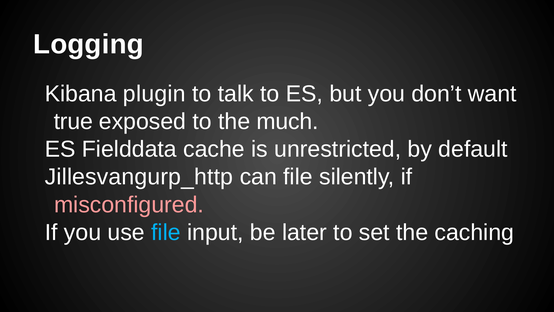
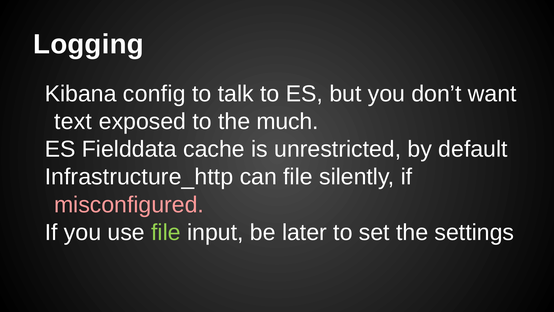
plugin: plugin -> config
true: true -> text
Jillesvangurp_http: Jillesvangurp_http -> Infrastructure_http
file at (166, 232) colour: light blue -> light green
caching: caching -> settings
